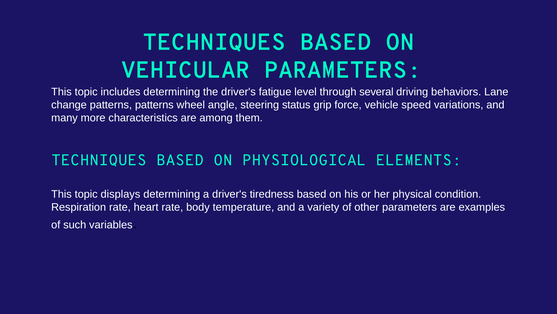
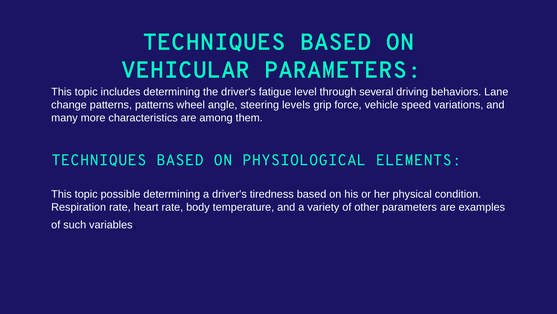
status: status -> levels
displays: displays -> possible
